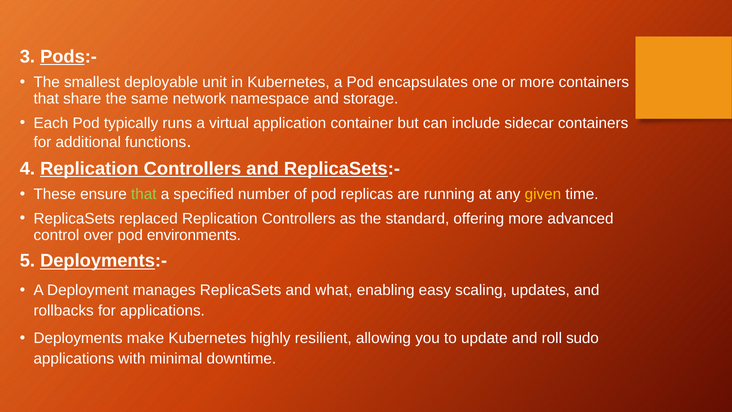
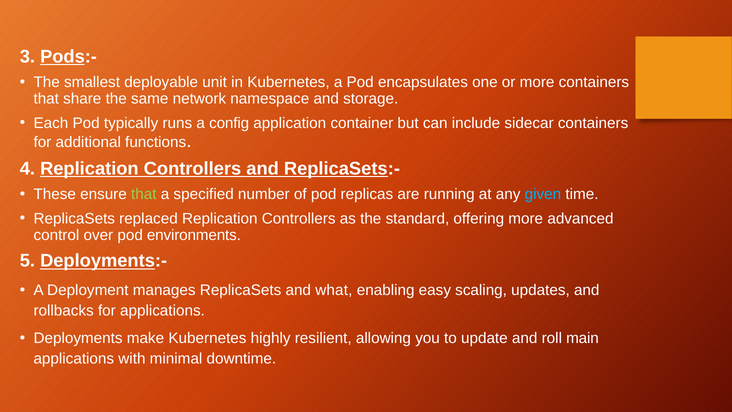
virtual: virtual -> config
given colour: yellow -> light blue
sudo: sudo -> main
